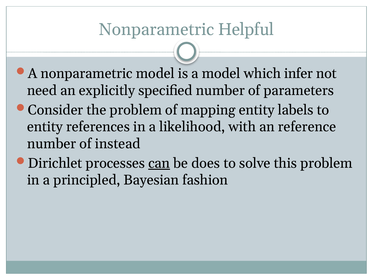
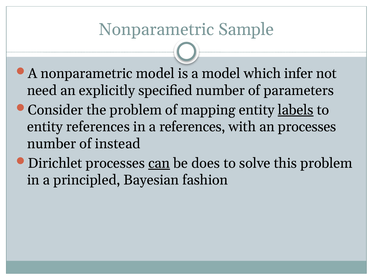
Helpful: Helpful -> Sample
labels underline: none -> present
a likelihood: likelihood -> references
an reference: reference -> processes
